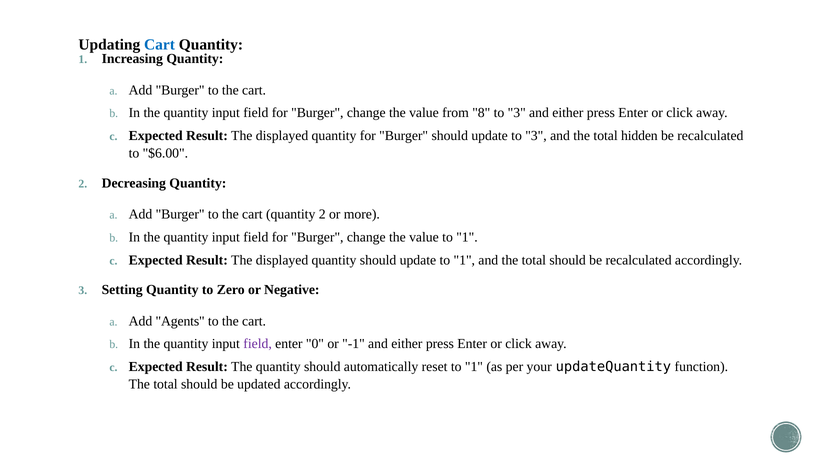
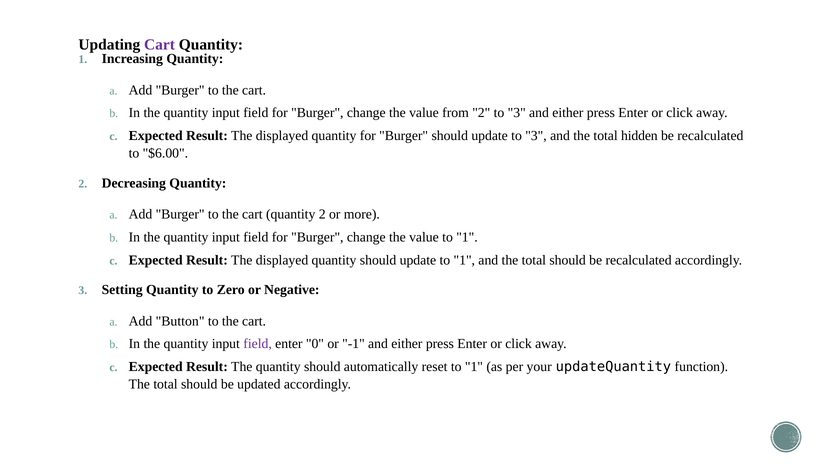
Cart at (159, 45) colour: blue -> purple
from 8: 8 -> 2
Agents: Agents -> Button
